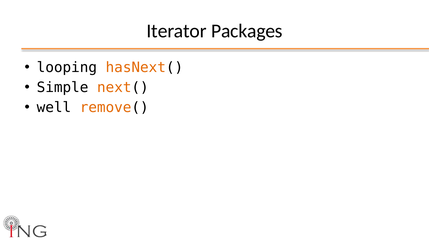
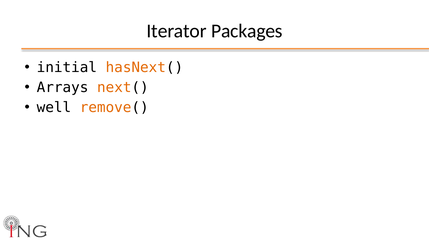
looping: looping -> initial
Simple: Simple -> Arrays
